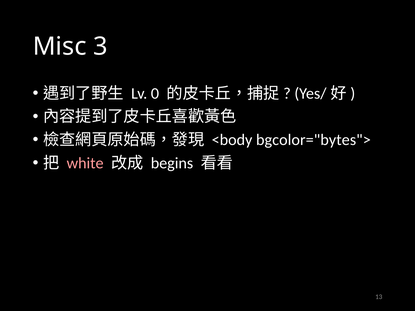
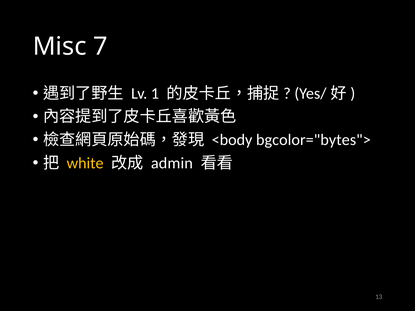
3: 3 -> 7
0: 0 -> 1
white colour: pink -> yellow
begins: begins -> admin
